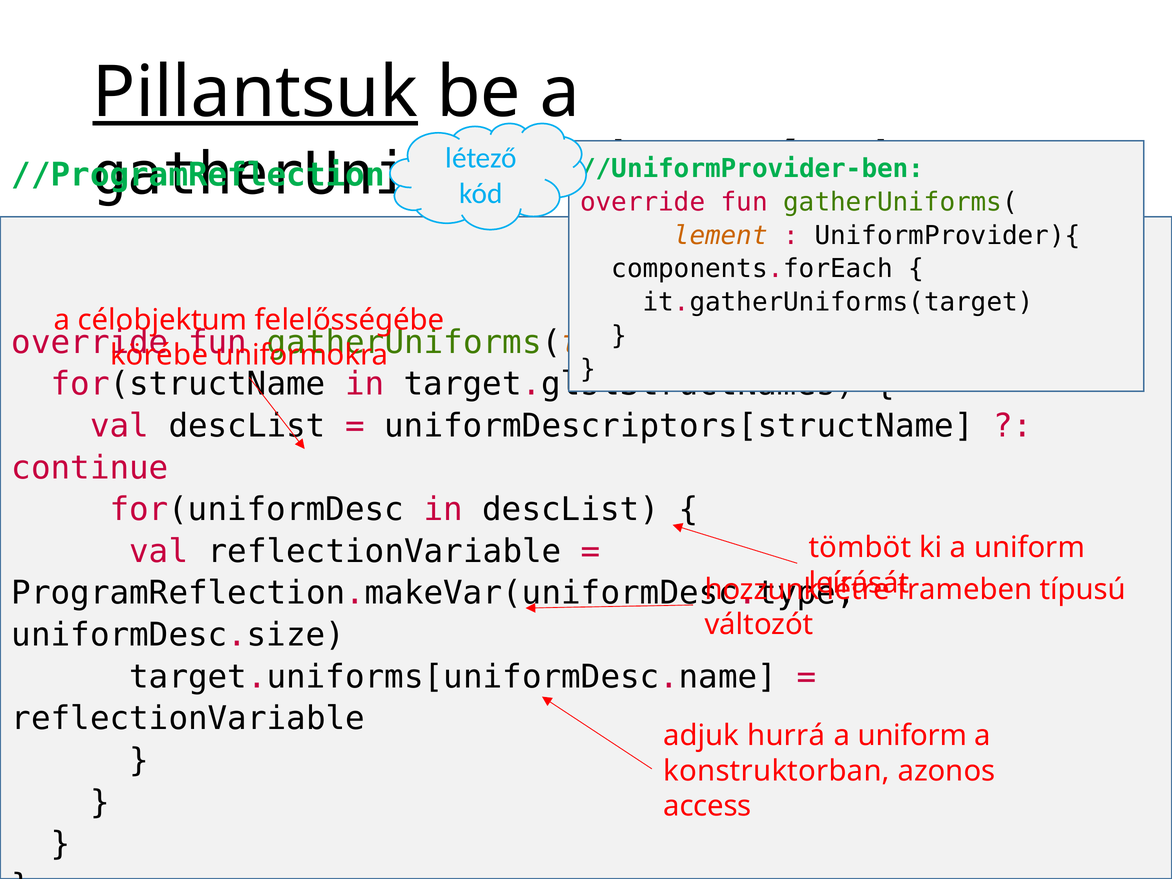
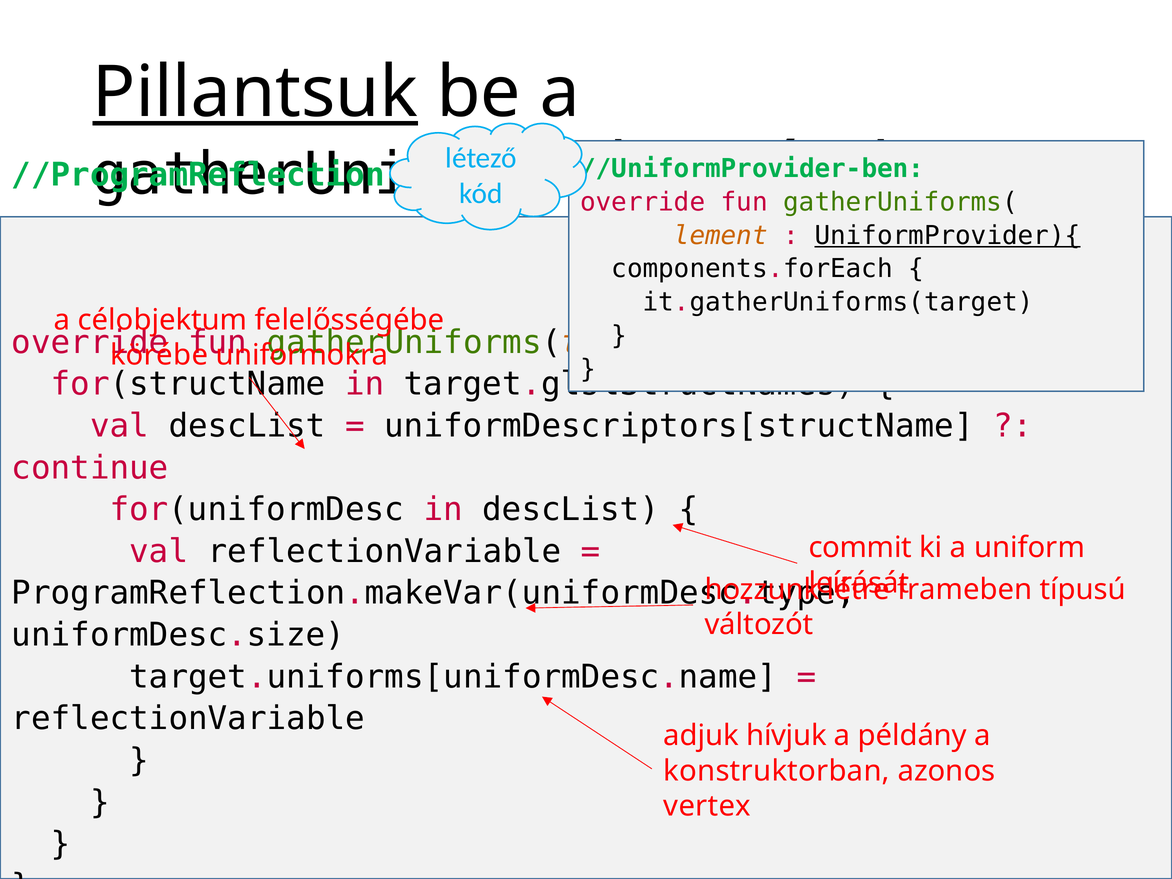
UniformProvider){ at (948, 236) underline: none -> present
tömböt: tömböt -> commit
hurrá: hurrá -> hívjuk
uniform at (912, 736): uniform -> példány
access: access -> vertex
